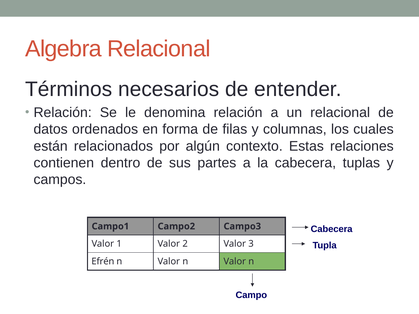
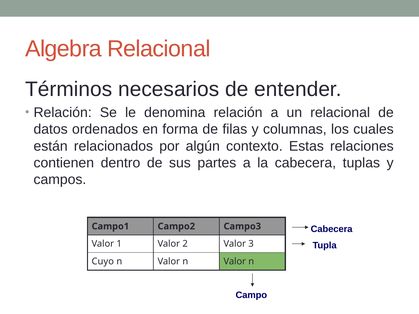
Efrén: Efrén -> Cuyo
